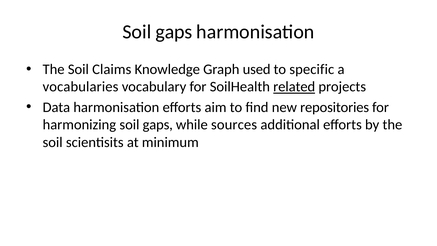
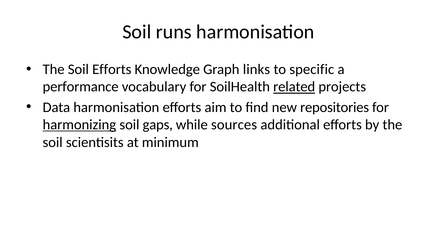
gaps at (174, 32): gaps -> runs
Soil Claims: Claims -> Efforts
used: used -> links
vocabularies: vocabularies -> performance
harmonizing underline: none -> present
